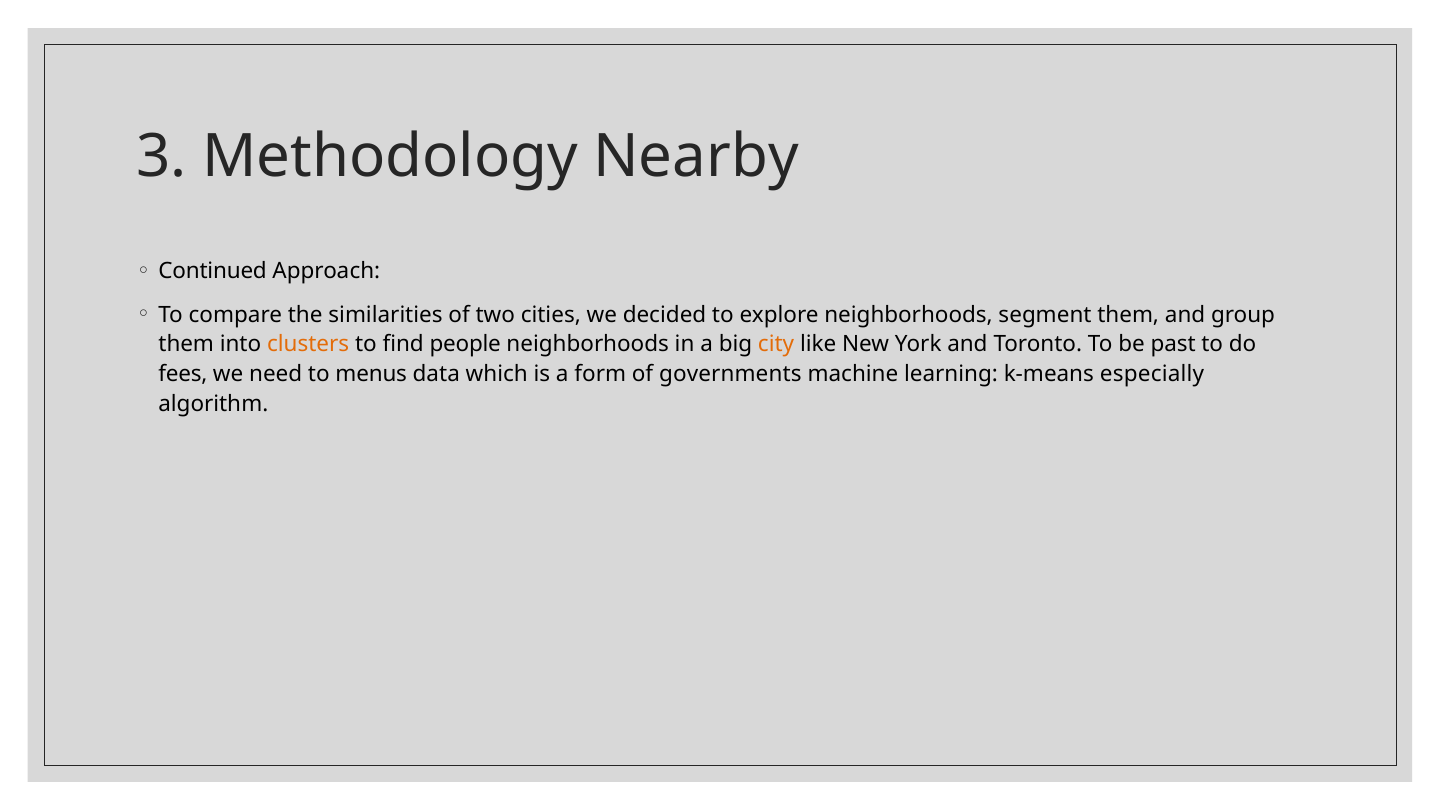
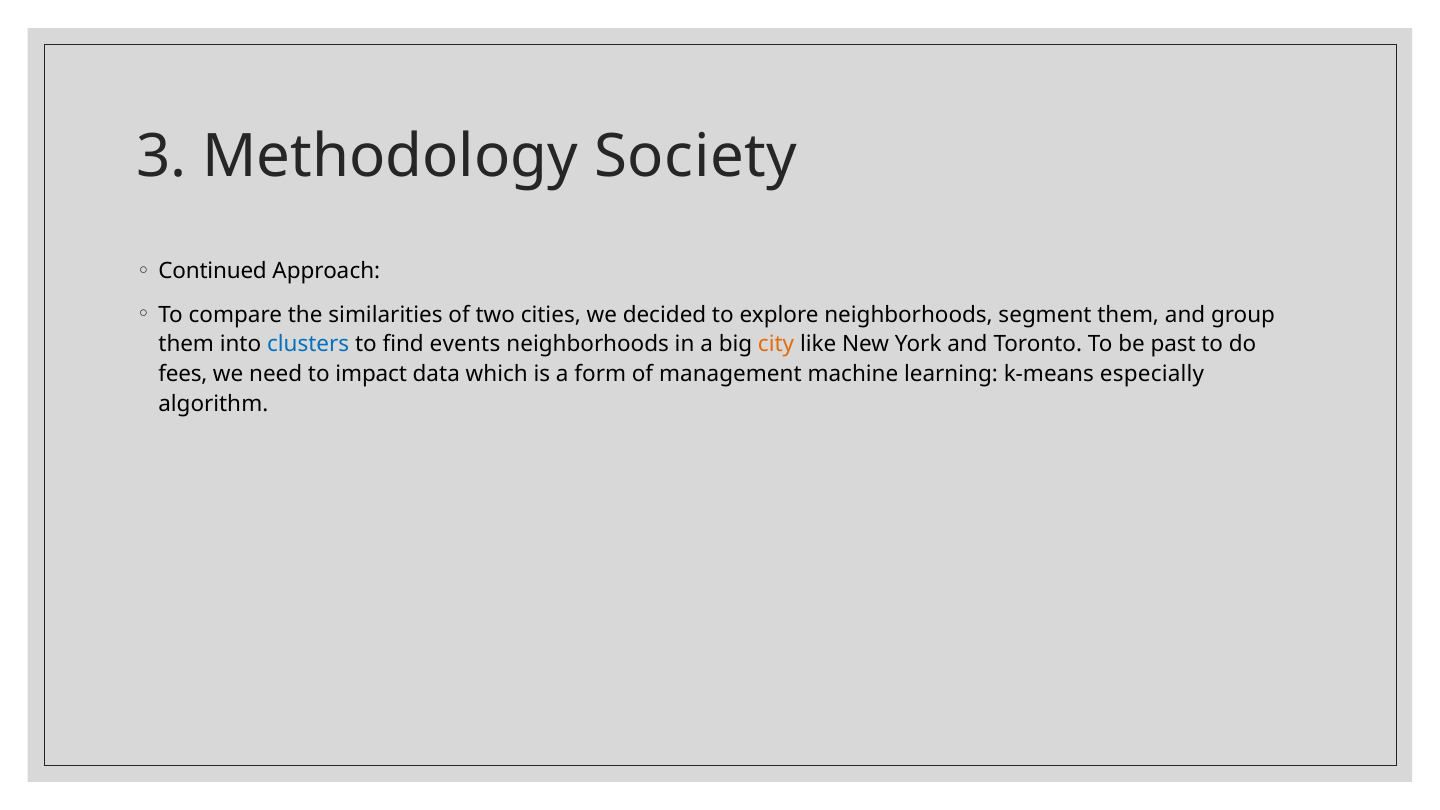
Nearby: Nearby -> Society
clusters colour: orange -> blue
people: people -> events
menus: menus -> impact
governments: governments -> management
